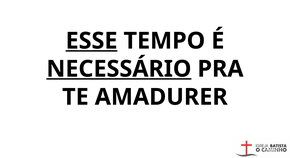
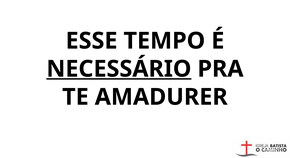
ESSE underline: present -> none
